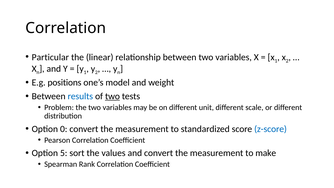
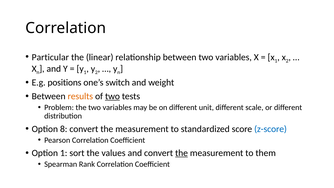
model: model -> switch
results colour: blue -> orange
0: 0 -> 8
Option 5: 5 -> 1
the at (182, 153) underline: none -> present
make: make -> them
